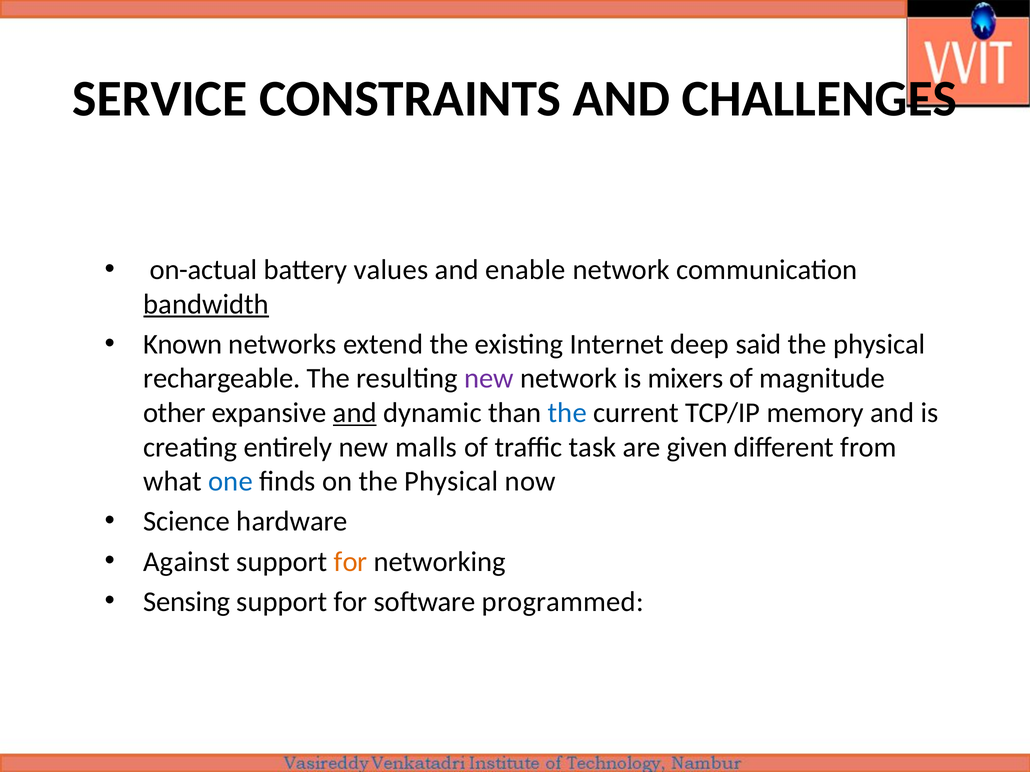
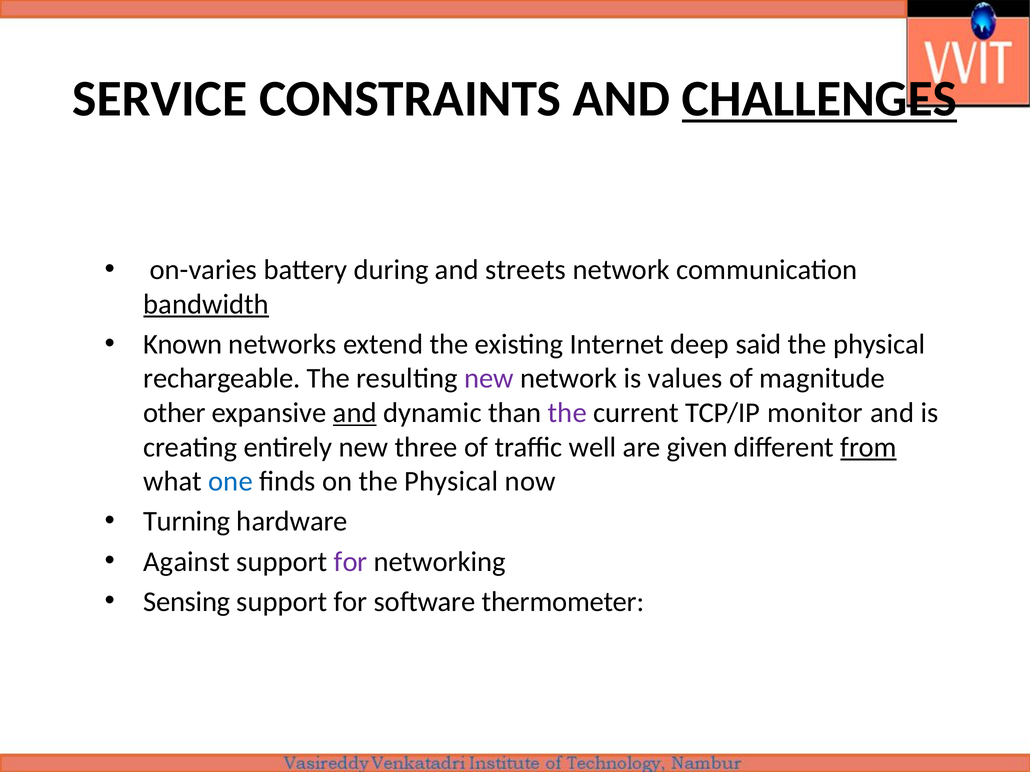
CHALLENGES underline: none -> present
on-actual: on-actual -> on-varies
values: values -> during
enable: enable -> streets
mixers: mixers -> values
the at (567, 413) colour: blue -> purple
memory: memory -> monitor
malls: malls -> three
task: task -> well
from underline: none -> present
Science: Science -> Turning
for at (351, 562) colour: orange -> purple
programmed: programmed -> thermometer
